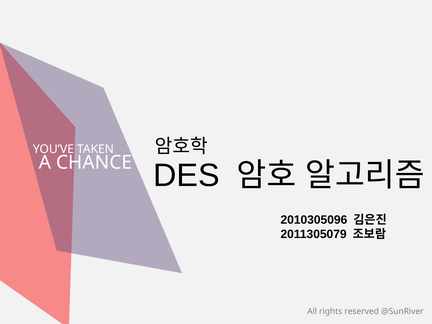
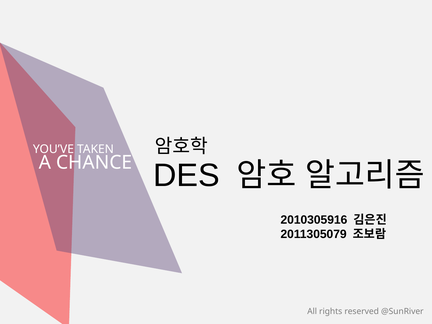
2010305096: 2010305096 -> 2010305916
